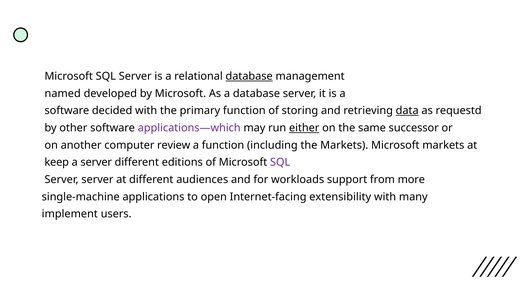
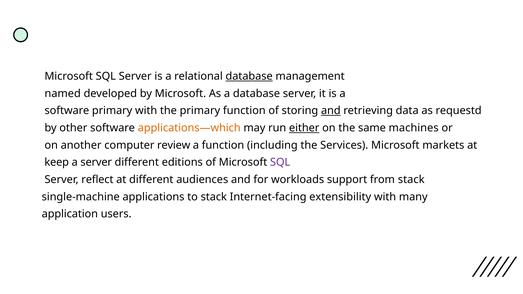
software decided: decided -> primary
and at (331, 111) underline: none -> present
data underline: present -> none
applications—which colour: purple -> orange
successor: successor -> machines
the Markets: Markets -> Services
Server server: server -> reflect
from more: more -> stack
to open: open -> stack
implement: implement -> application
